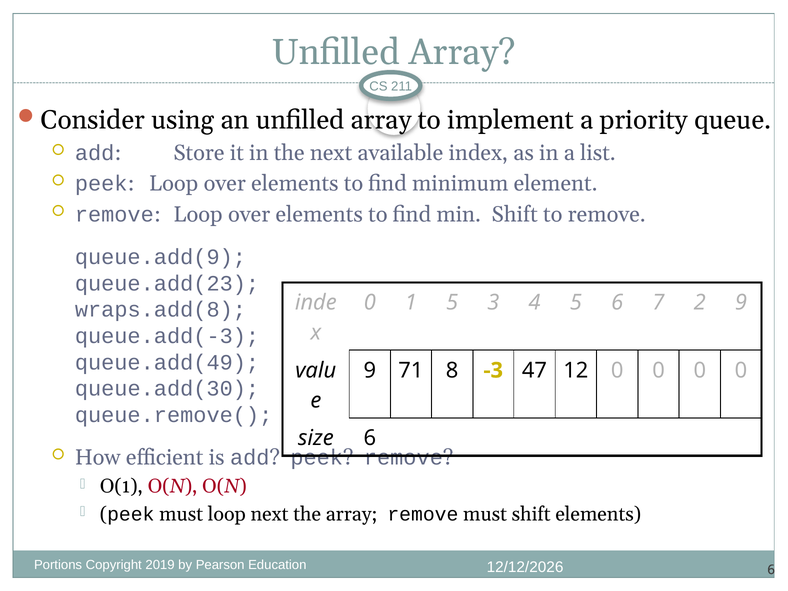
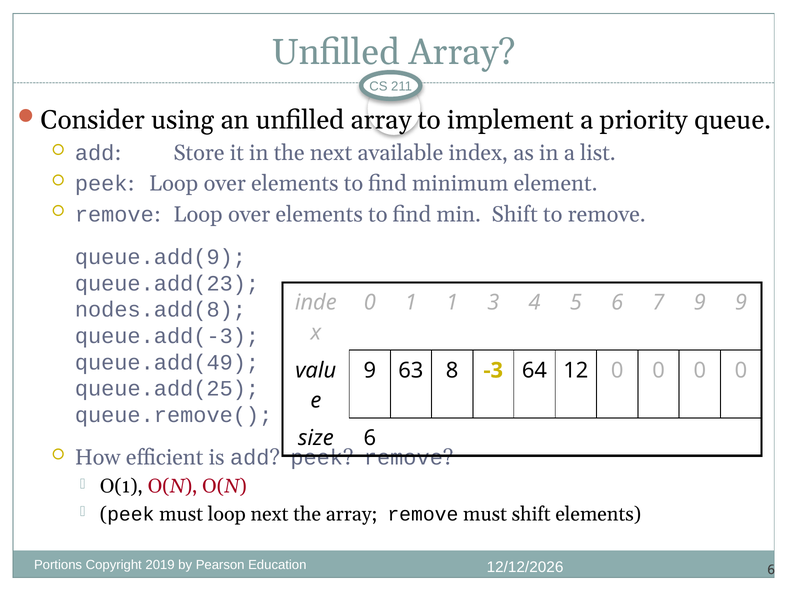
1 5: 5 -> 1
7 2: 2 -> 9
wraps.add(8: wraps.add(8 -> nodes.add(8
71: 71 -> 63
47: 47 -> 64
queue.add(30: queue.add(30 -> queue.add(25
